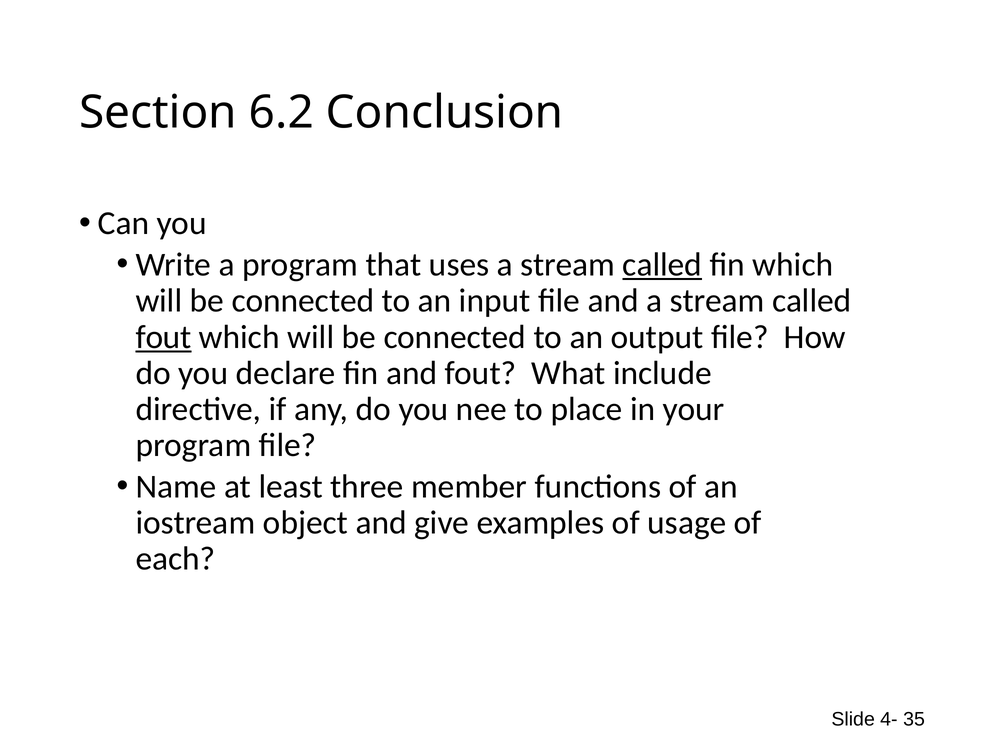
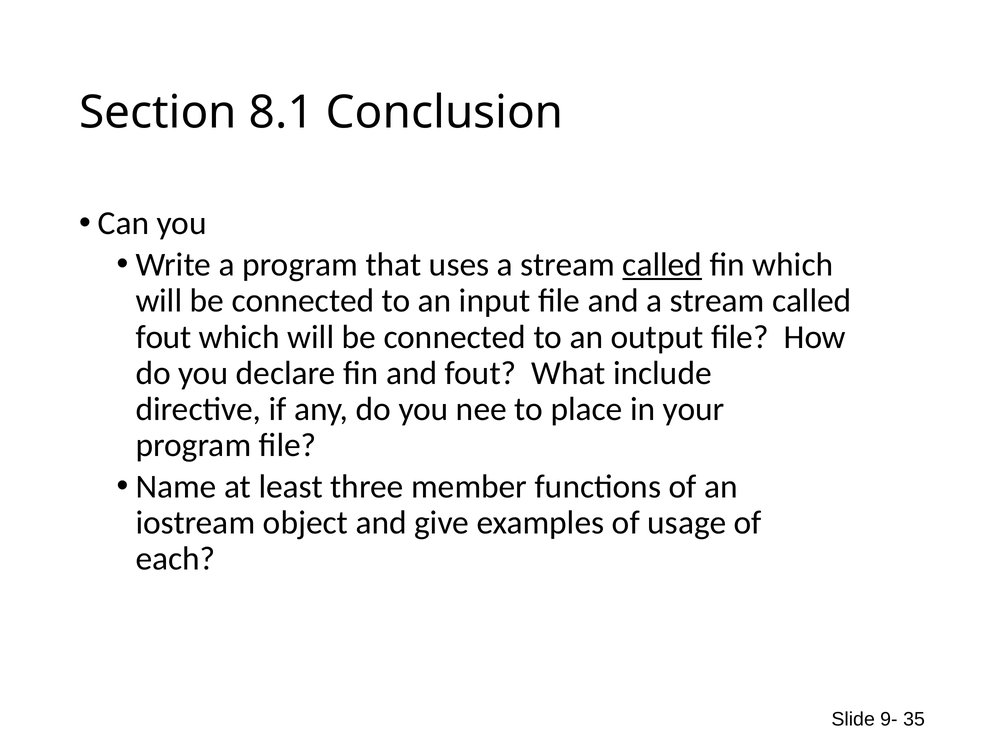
6.2: 6.2 -> 8.1
fout at (164, 337) underline: present -> none
4-: 4- -> 9-
